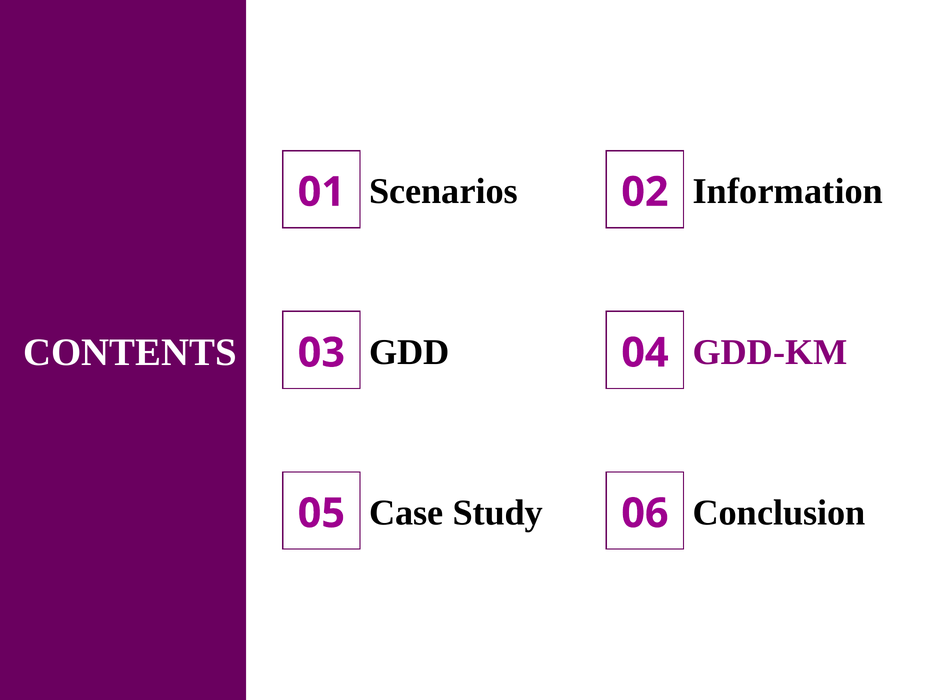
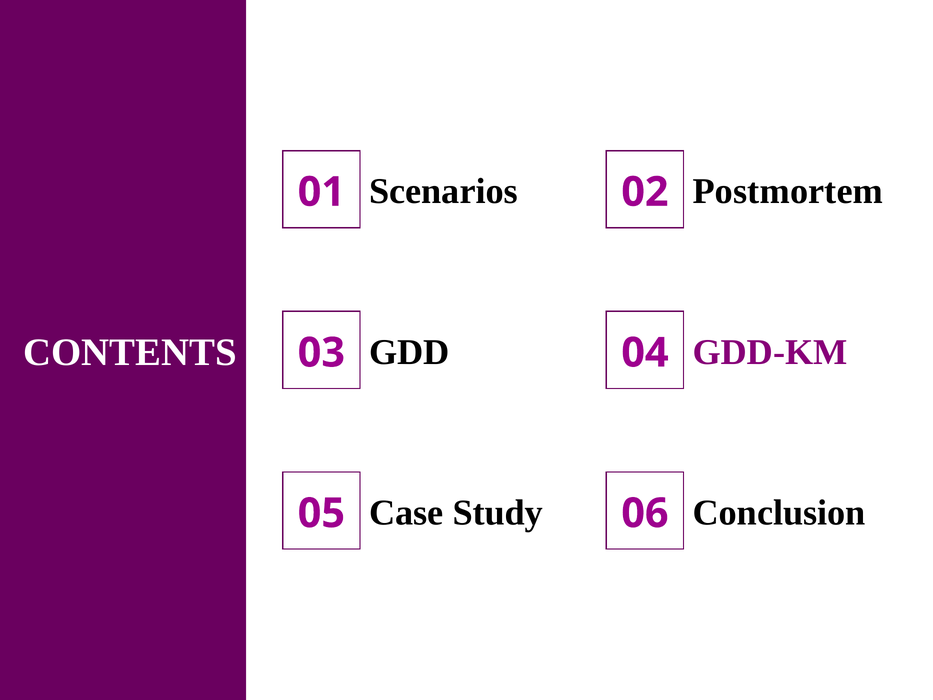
Information: Information -> Postmortem
